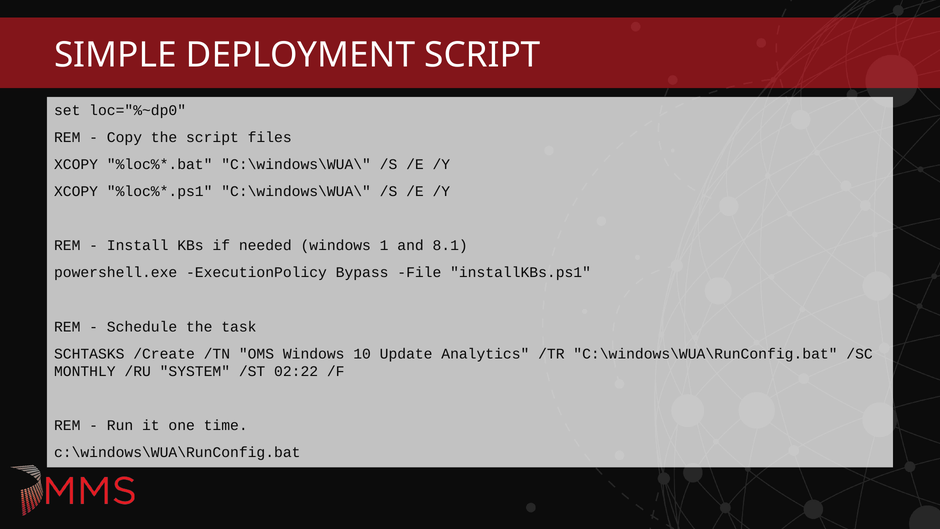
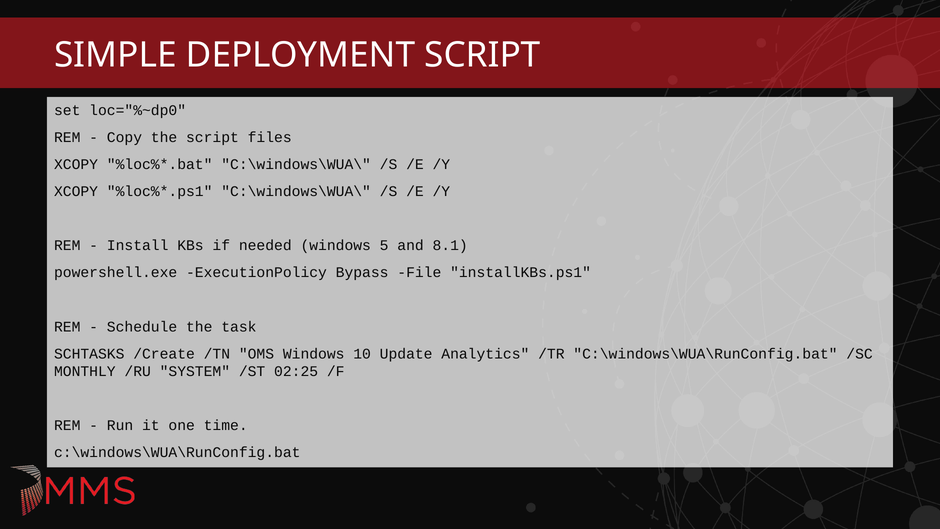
1: 1 -> 5
02:22: 02:22 -> 02:25
